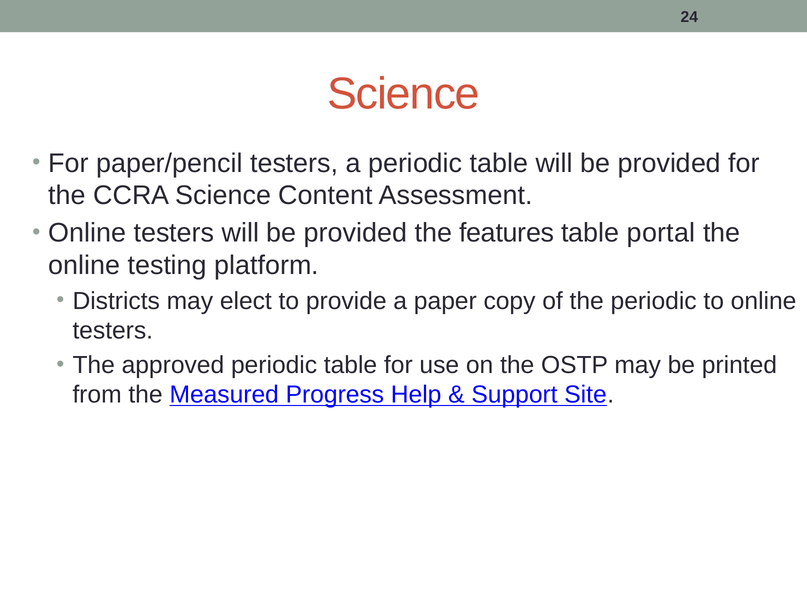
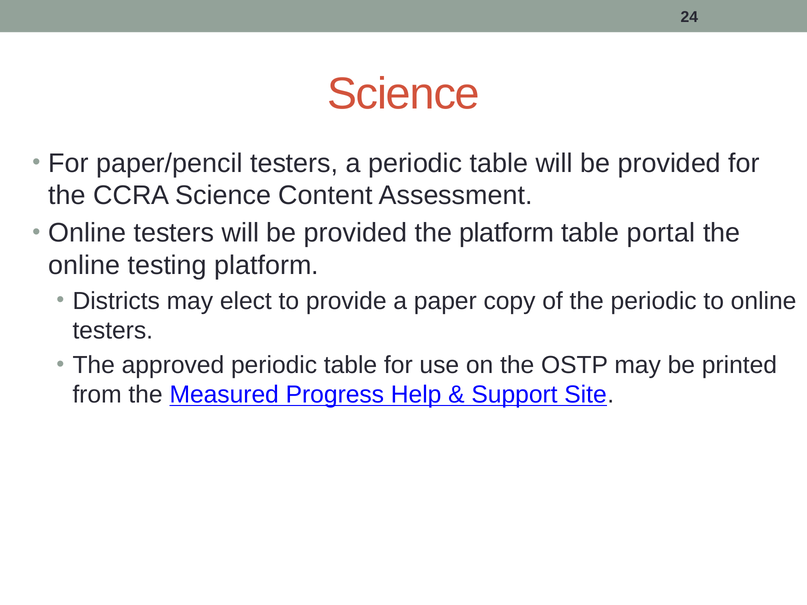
the features: features -> platform
